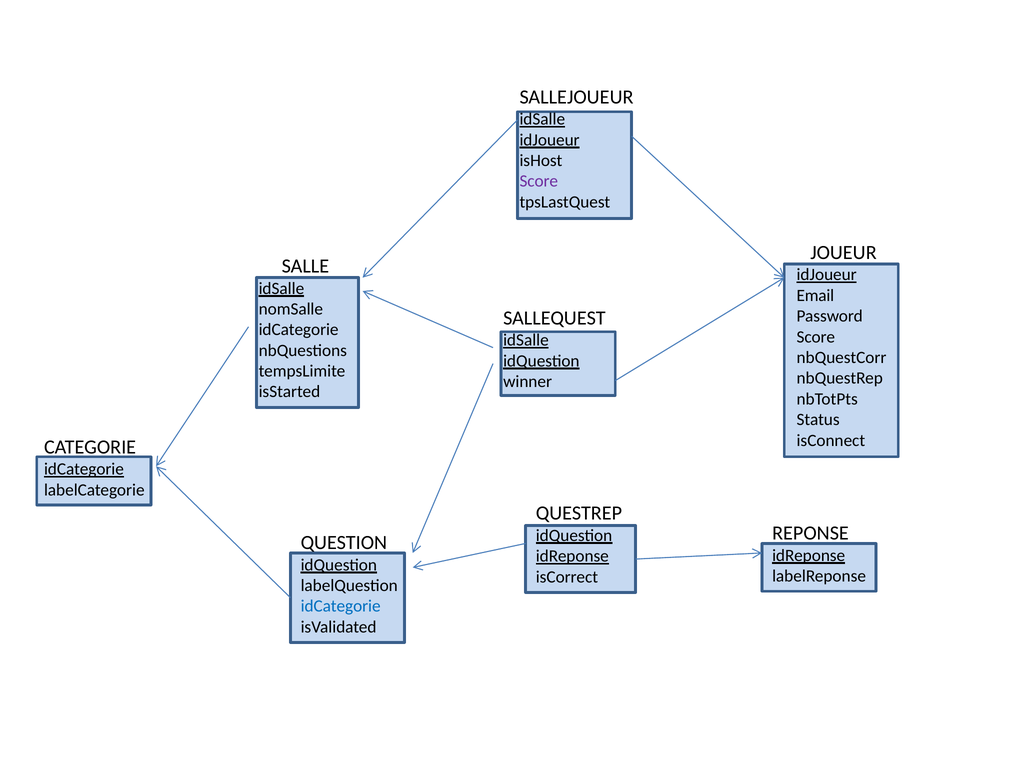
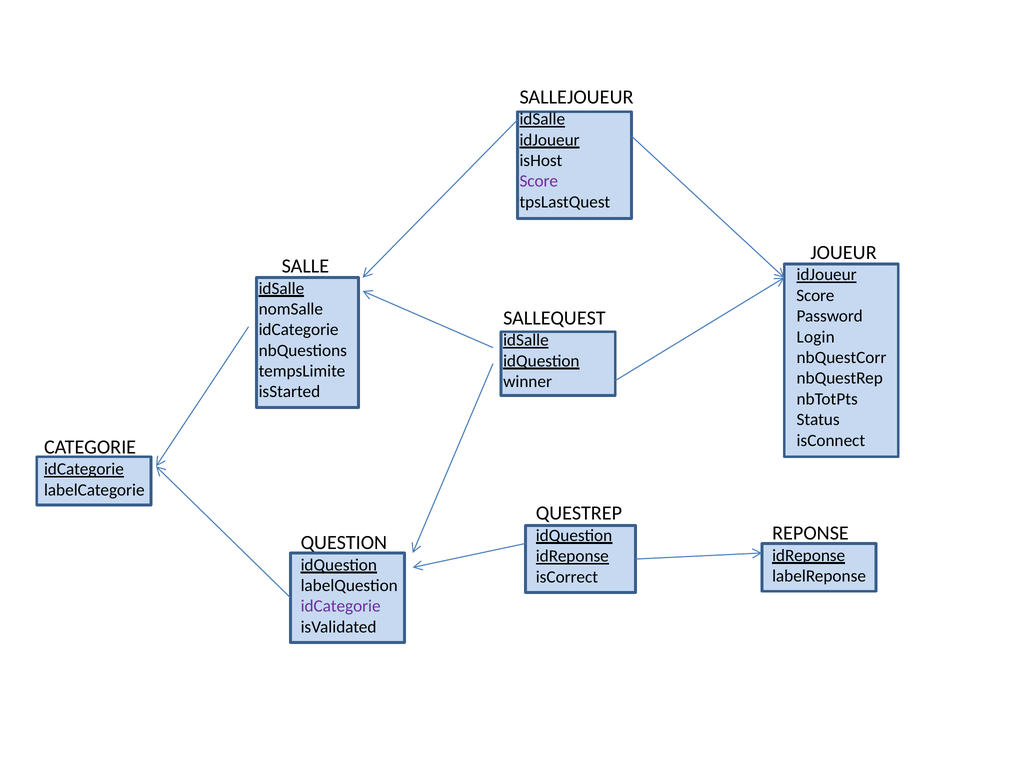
Email at (815, 296): Email -> Score
Score at (816, 337): Score -> Login
idCategorie at (341, 606) colour: blue -> purple
